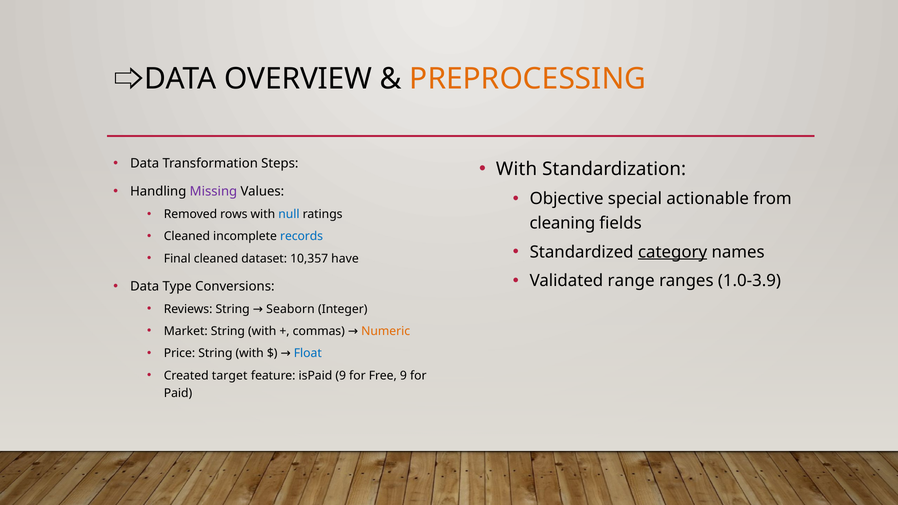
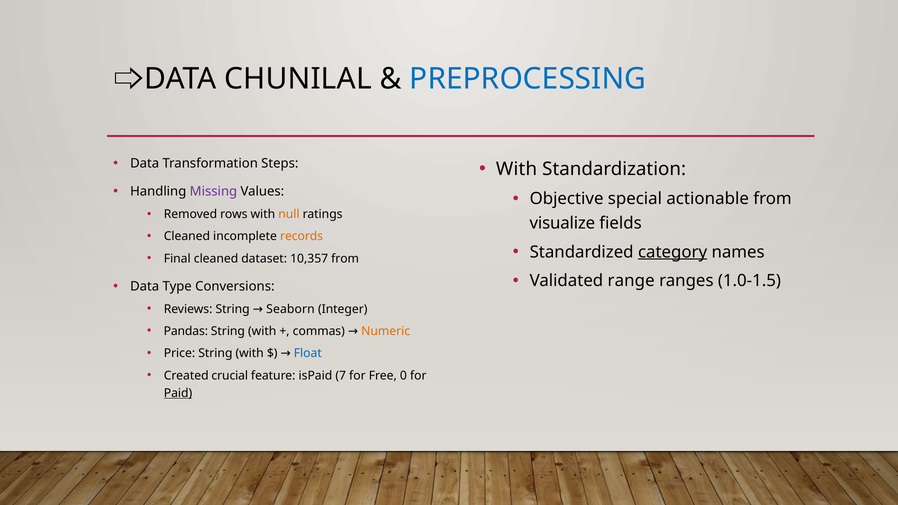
OVERVIEW: OVERVIEW -> CHUNILAL
PREPROCESSING colour: orange -> blue
null colour: blue -> orange
cleaning: cleaning -> visualize
records colour: blue -> orange
10,357 have: have -> from
1.0-3.9: 1.0-3.9 -> 1.0-1.5
Market: Market -> Pandas
target: target -> crucial
isPaid 9: 9 -> 7
Free 9: 9 -> 0
Paid underline: none -> present
